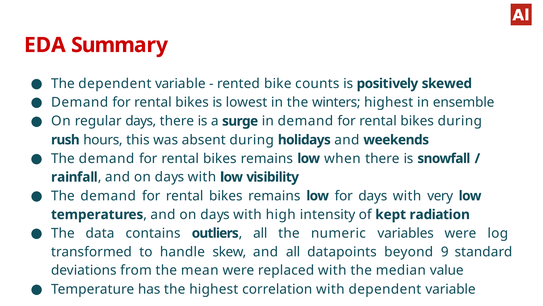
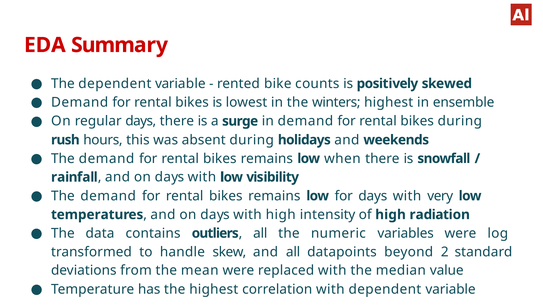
of kept: kept -> high
9: 9 -> 2
